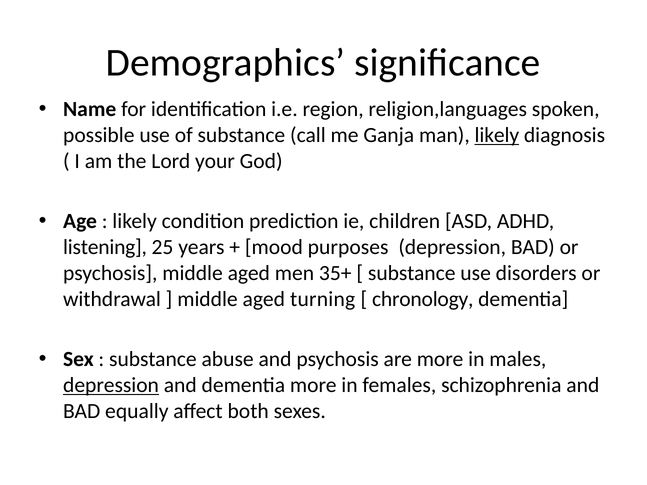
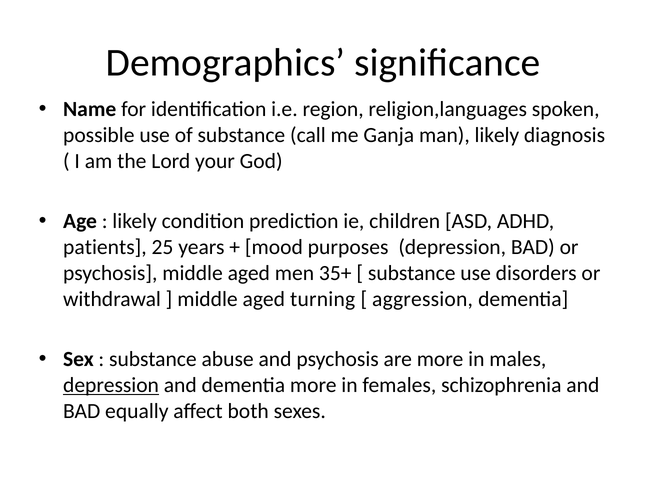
likely at (497, 135) underline: present -> none
listening: listening -> patients
chronology: chronology -> aggression
